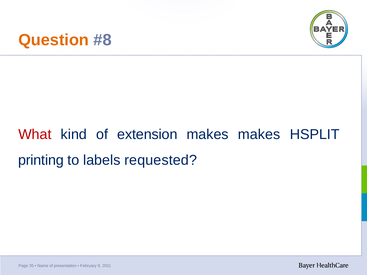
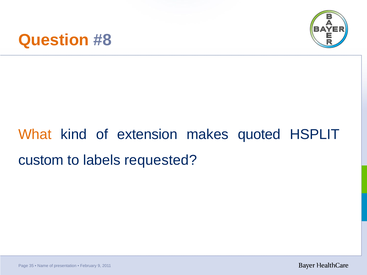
What colour: red -> orange
makes makes: makes -> quoted
printing: printing -> custom
